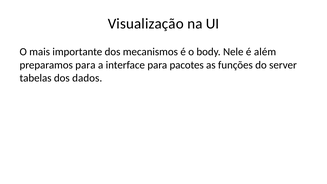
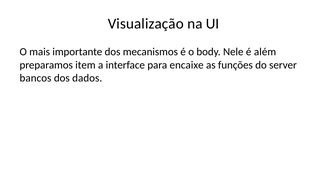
preparamos para: para -> item
pacotes: pacotes -> encaixe
tabelas: tabelas -> bancos
